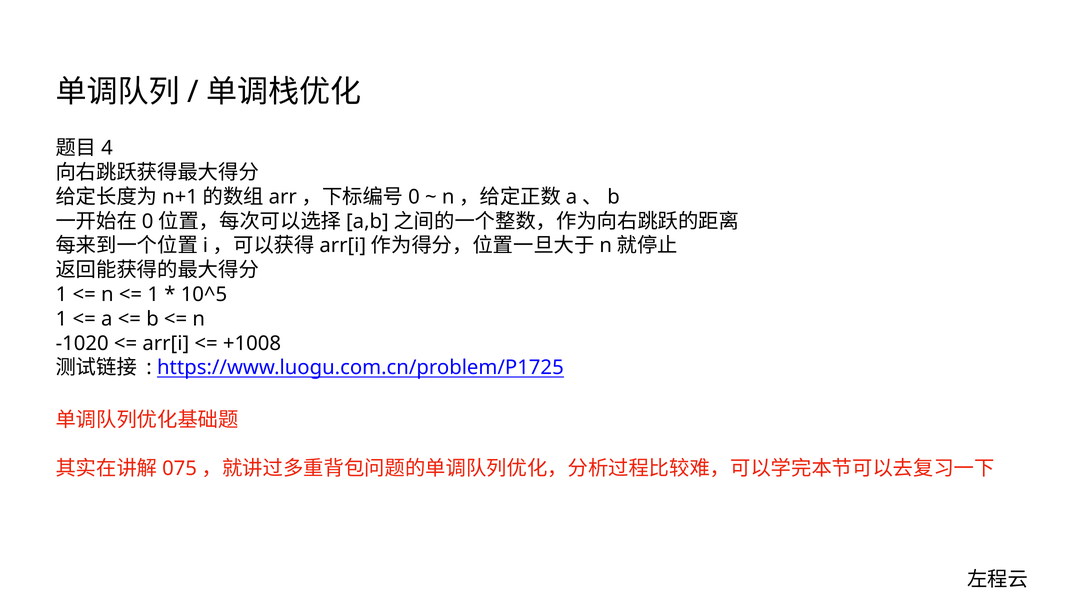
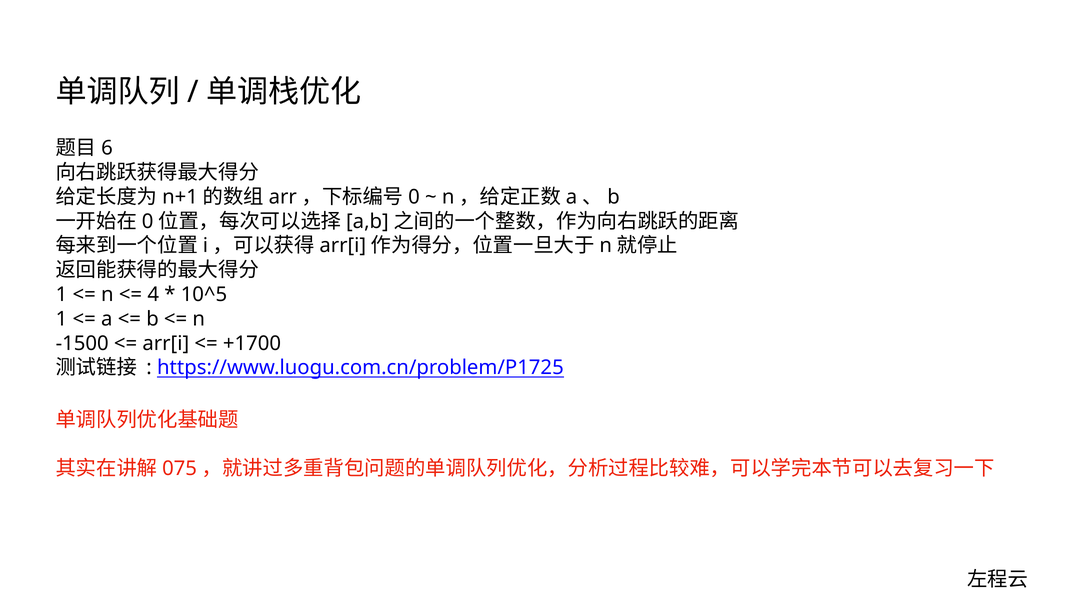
4: 4 -> 6
1 at (153, 294): 1 -> 4
-1020: -1020 -> -1500
+1008: +1008 -> +1700
